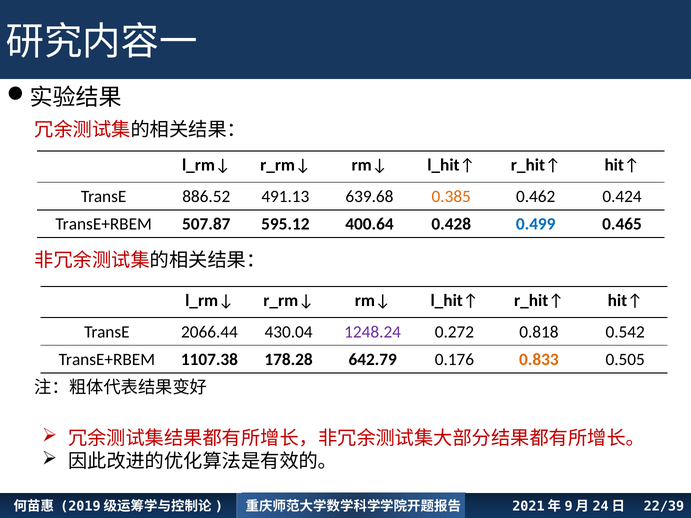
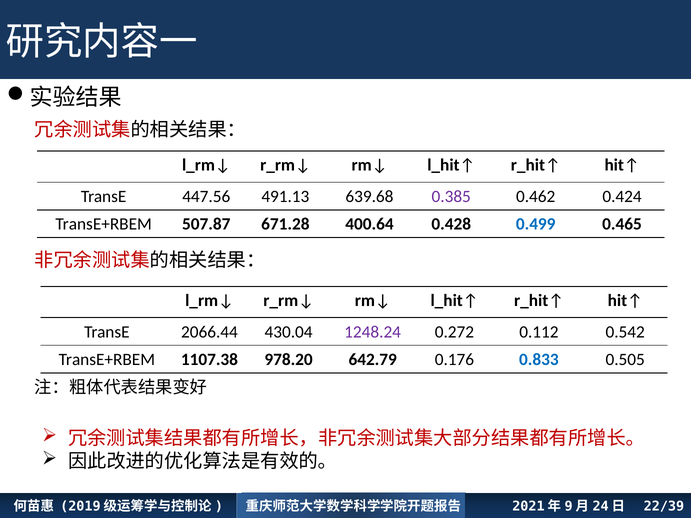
886.52: 886.52 -> 447.56
0.385 colour: orange -> purple
595.12: 595.12 -> 671.28
0.818: 0.818 -> 0.112
178.28: 178.28 -> 978.20
0.833 colour: orange -> blue
